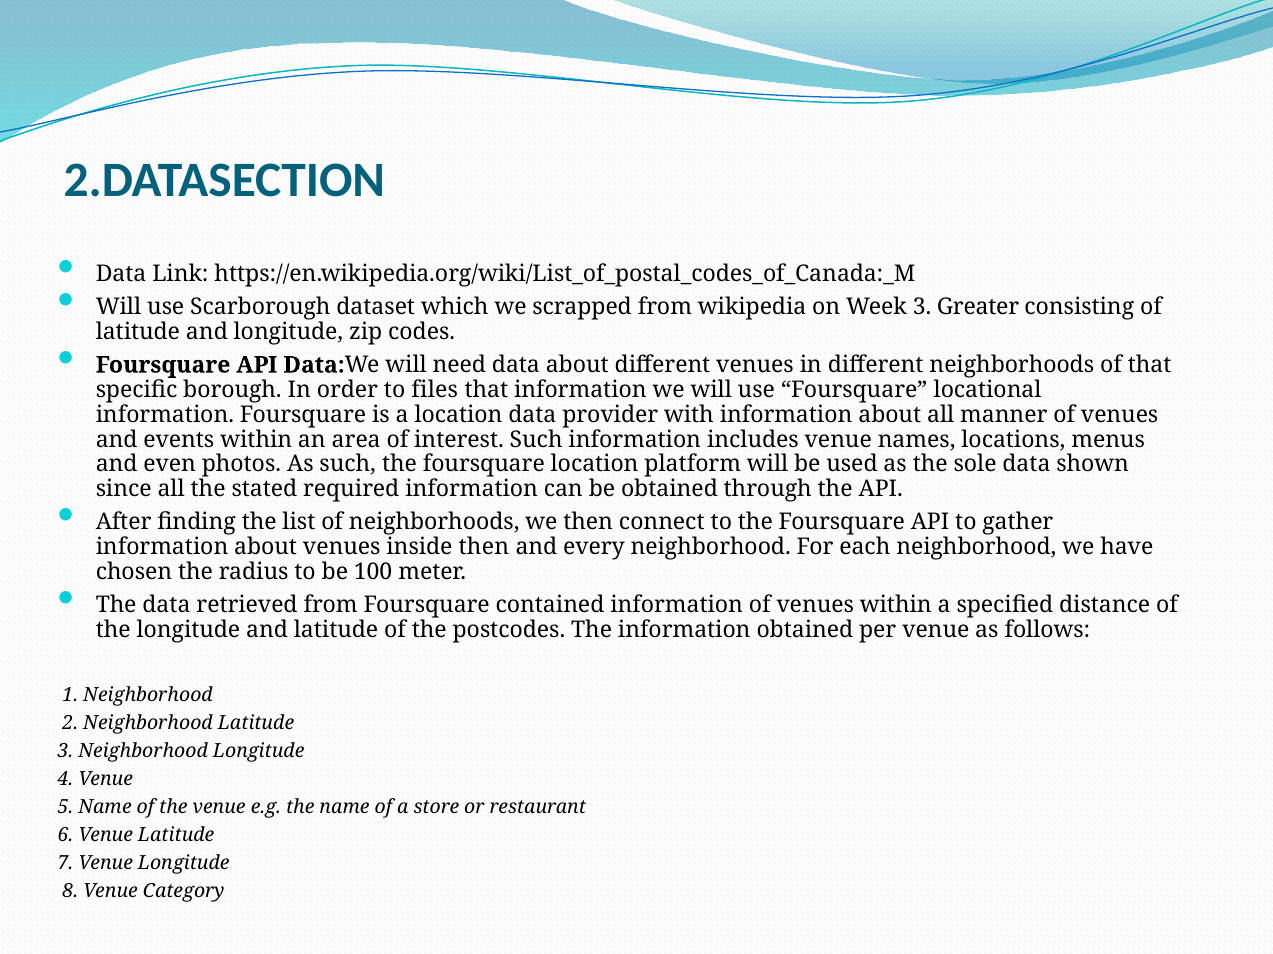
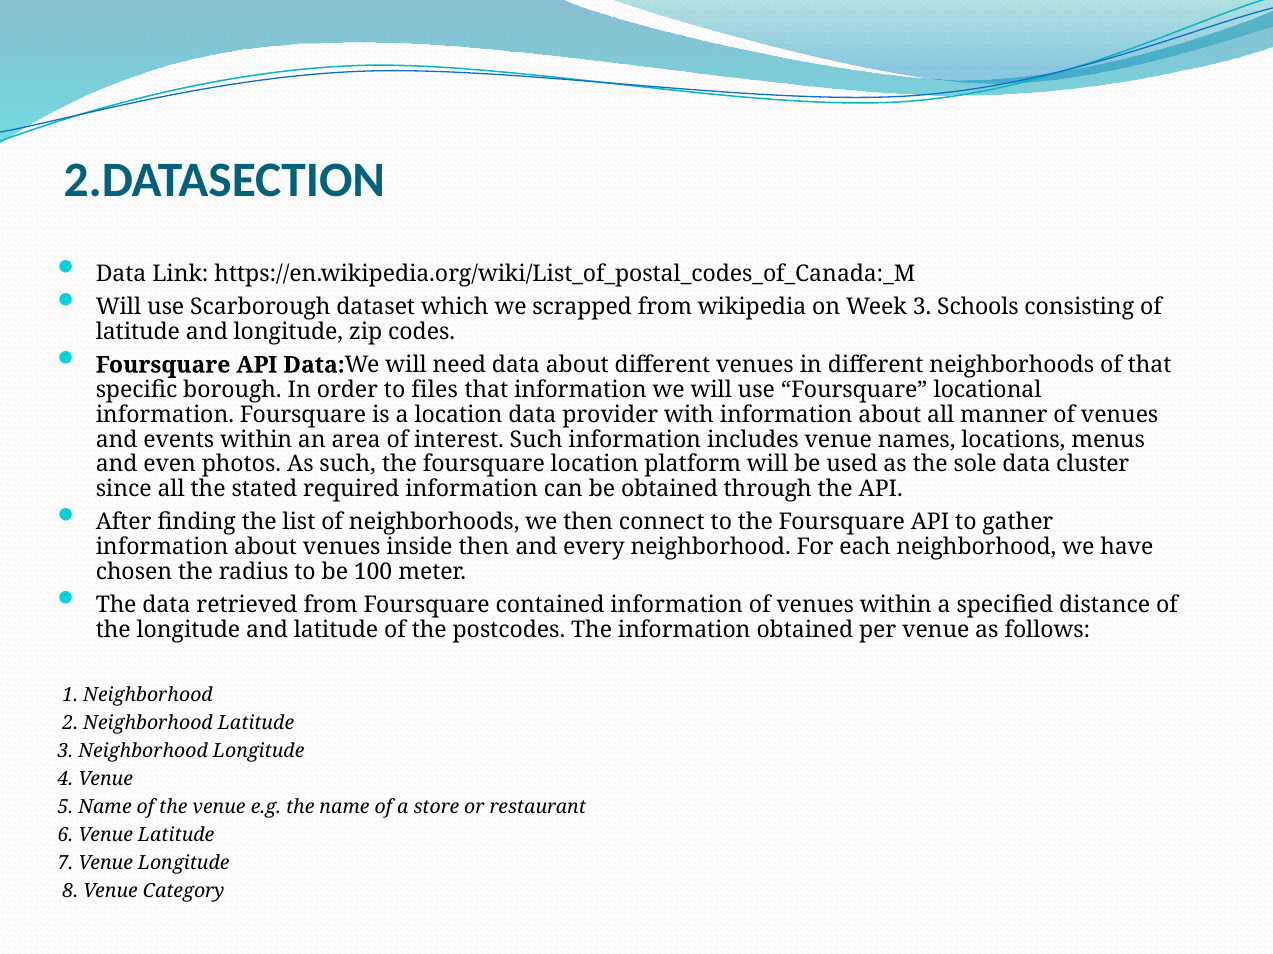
Greater: Greater -> Schools
shown: shown -> cluster
